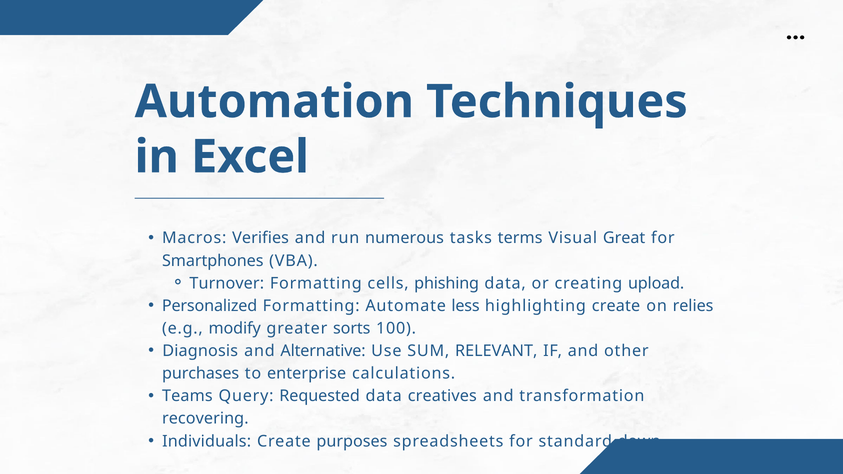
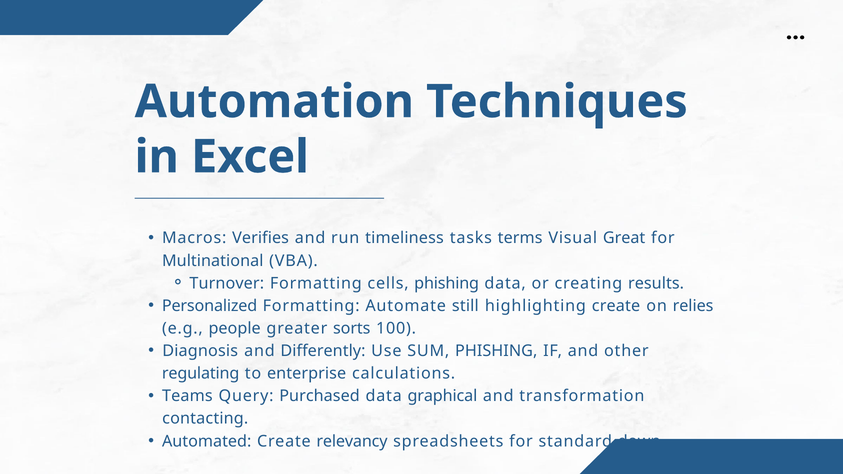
numerous: numerous -> timeliness
Smartphones: Smartphones -> Multinational
upload: upload -> results
less: less -> still
modify: modify -> people
Alternative: Alternative -> Differently
SUM RELEVANT: RELEVANT -> PHISHING
purchases: purchases -> regulating
Requested: Requested -> Purchased
creatives: creatives -> graphical
recovering: recovering -> contacting
Individuals: Individuals -> Automated
purposes: purposes -> relevancy
